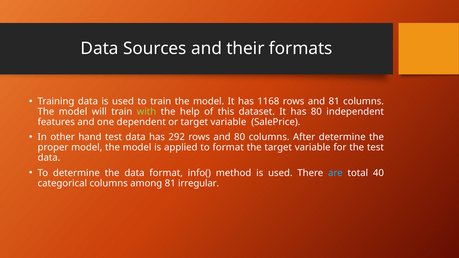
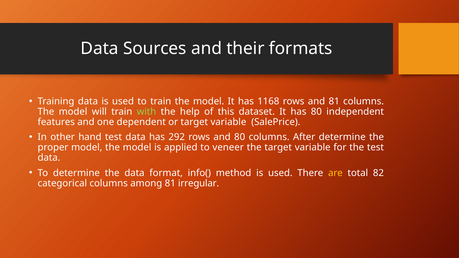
to format: format -> veneer
are colour: light blue -> yellow
40: 40 -> 82
